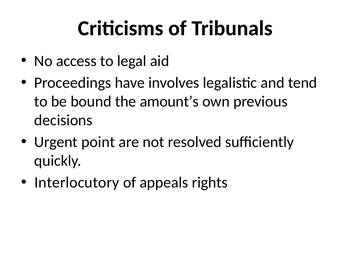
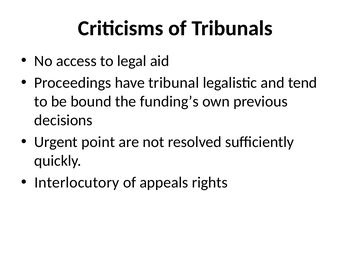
involves: involves -> tribunal
amount’s: amount’s -> funding’s
